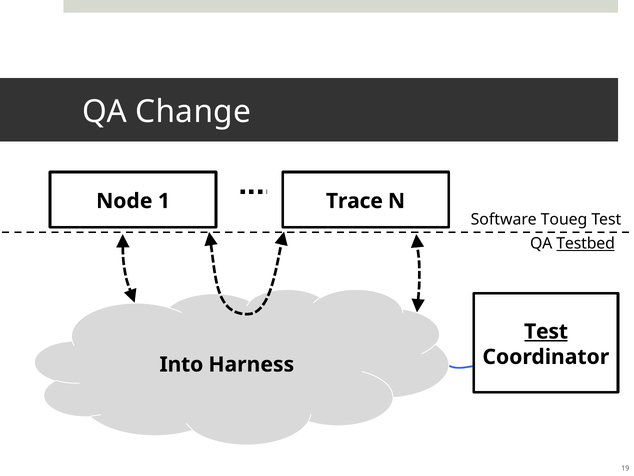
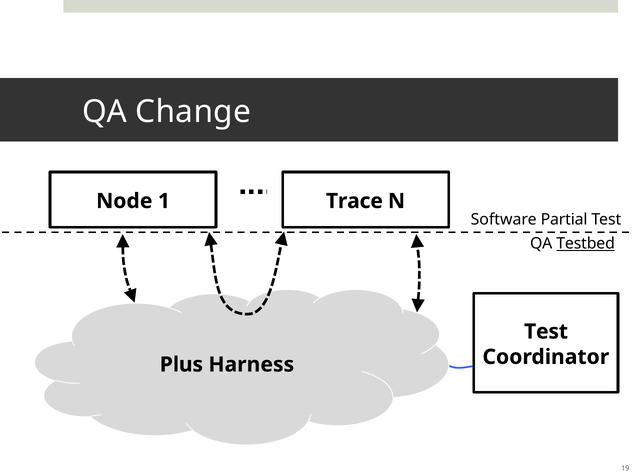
Toueg: Toueg -> Partial
Test at (546, 331) underline: present -> none
Into: Into -> Plus
